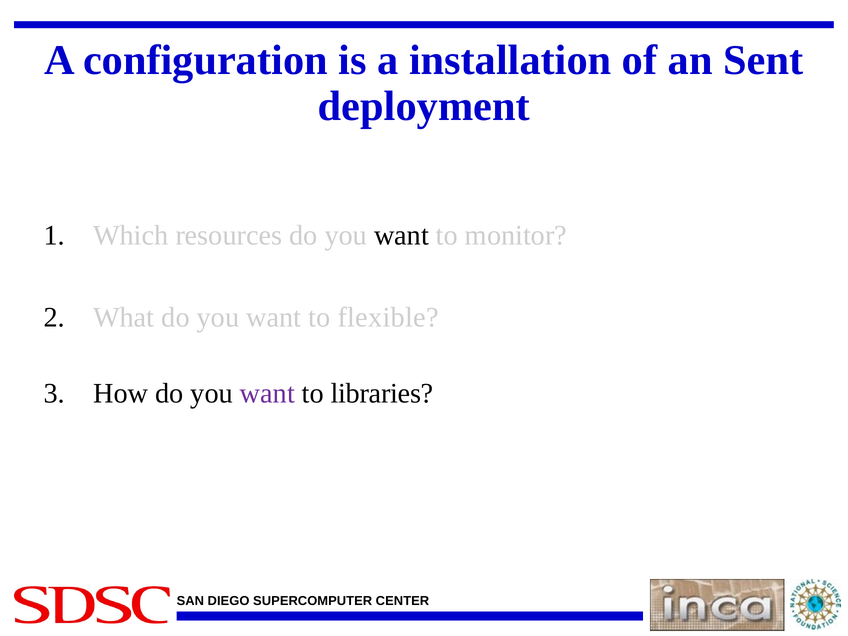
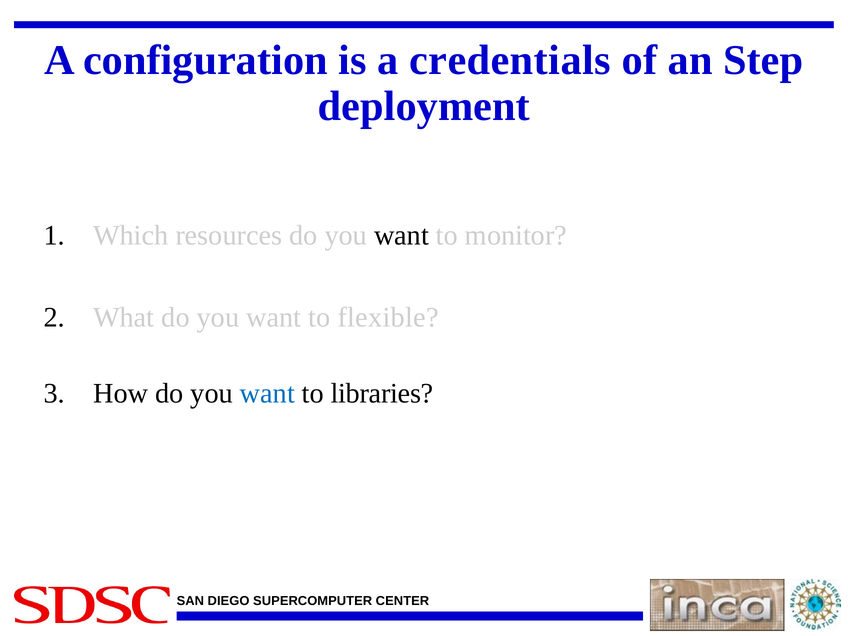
installation: installation -> credentials
Sent: Sent -> Step
want at (267, 393) colour: purple -> blue
